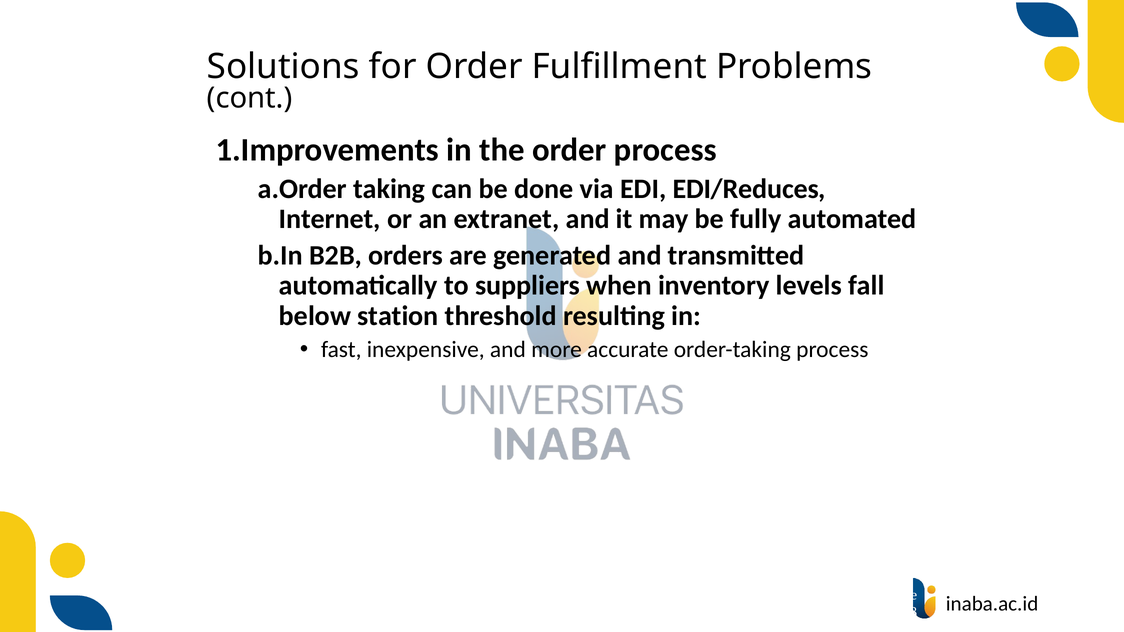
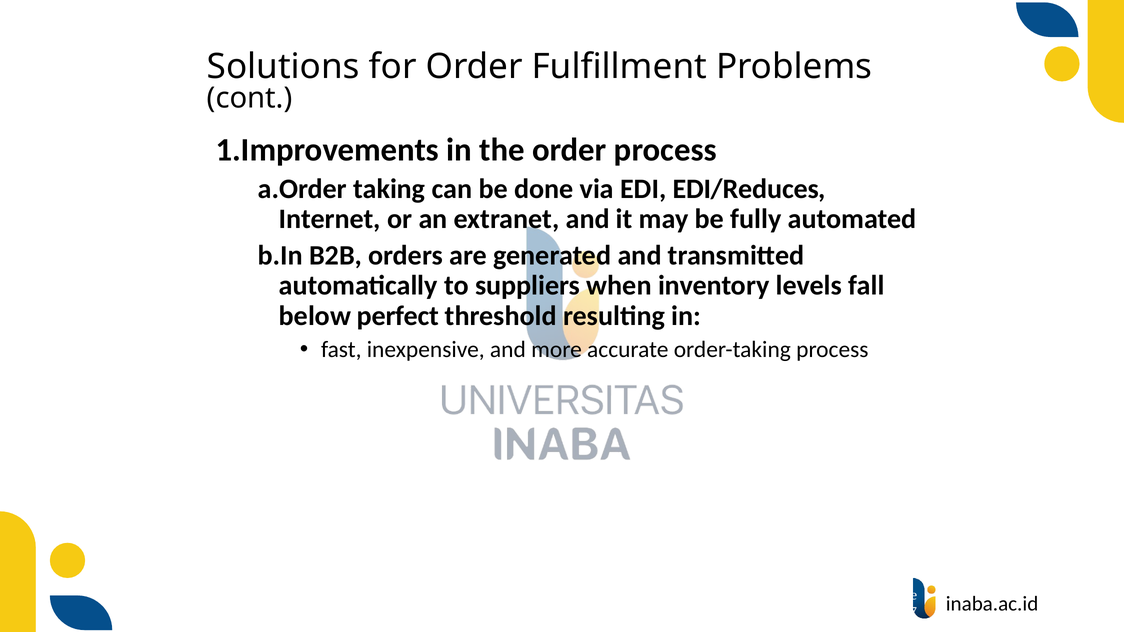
station: station -> perfect
2088: 2088 -> 2027
